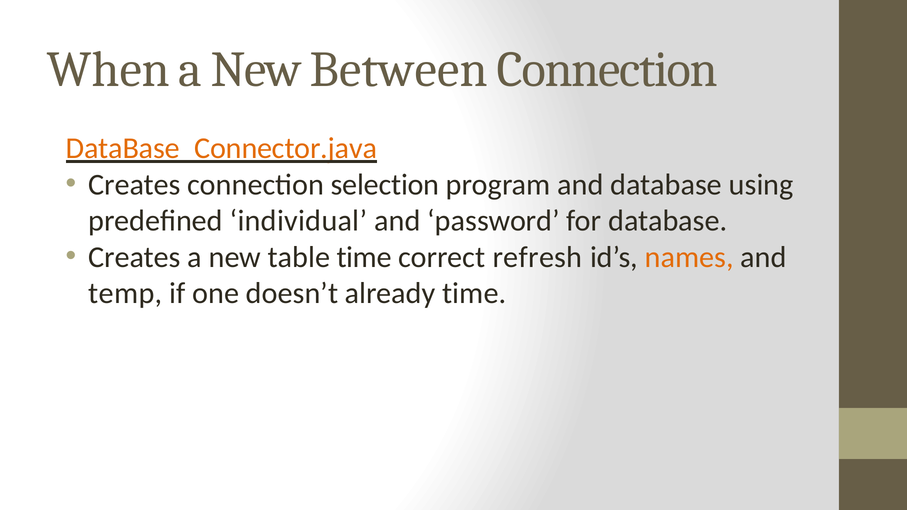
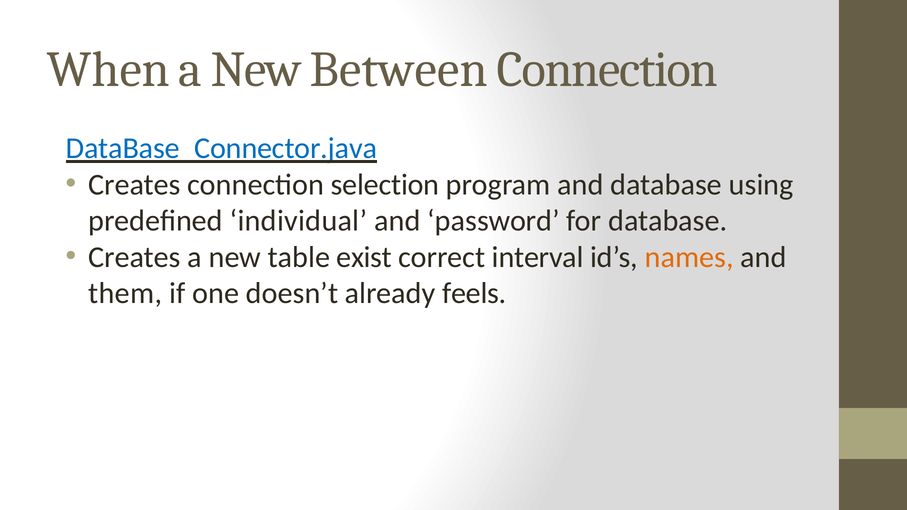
DataBase_Connector.java colour: orange -> blue
table time: time -> exist
refresh: refresh -> interval
temp: temp -> them
already time: time -> feels
